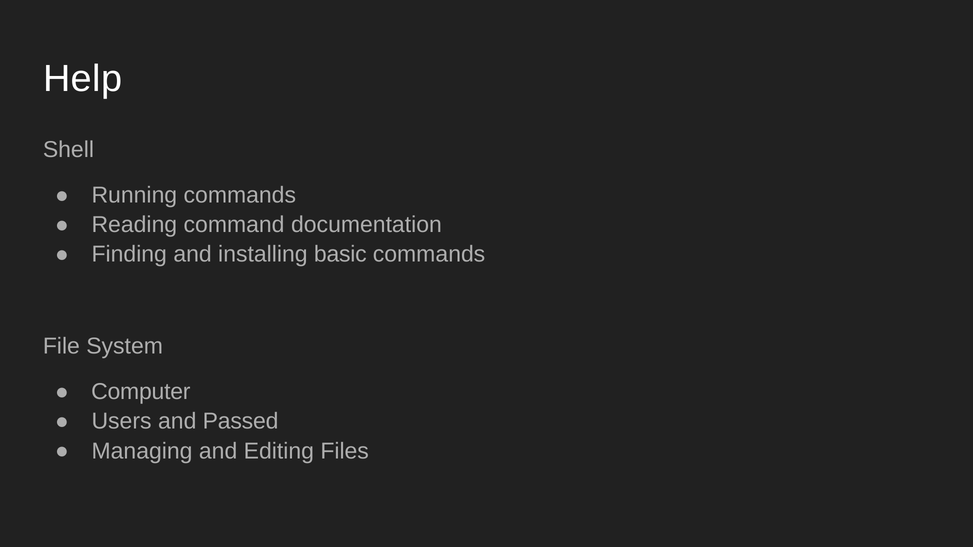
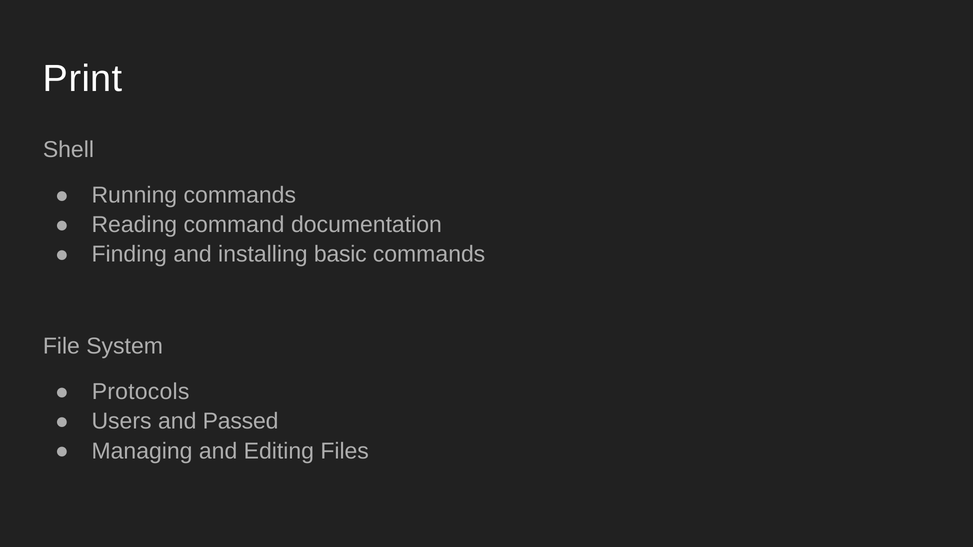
Help: Help -> Print
Computer: Computer -> Protocols
